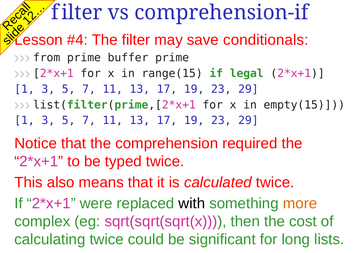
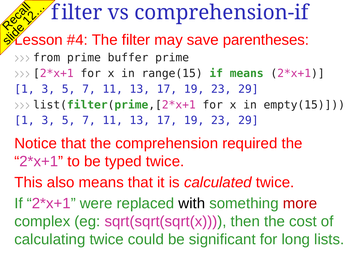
conditionals: conditionals -> parentheses
if legal: legal -> means
more colour: orange -> red
